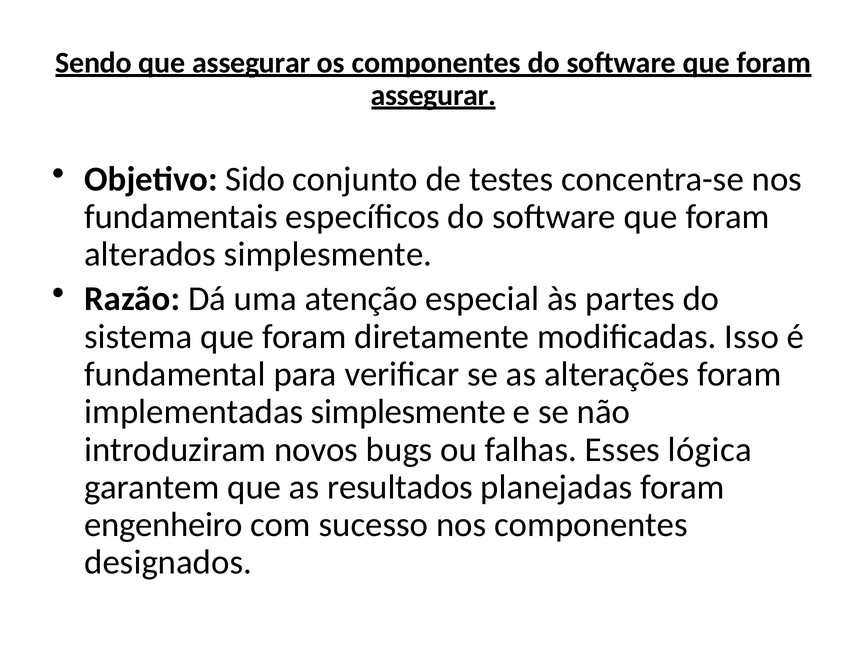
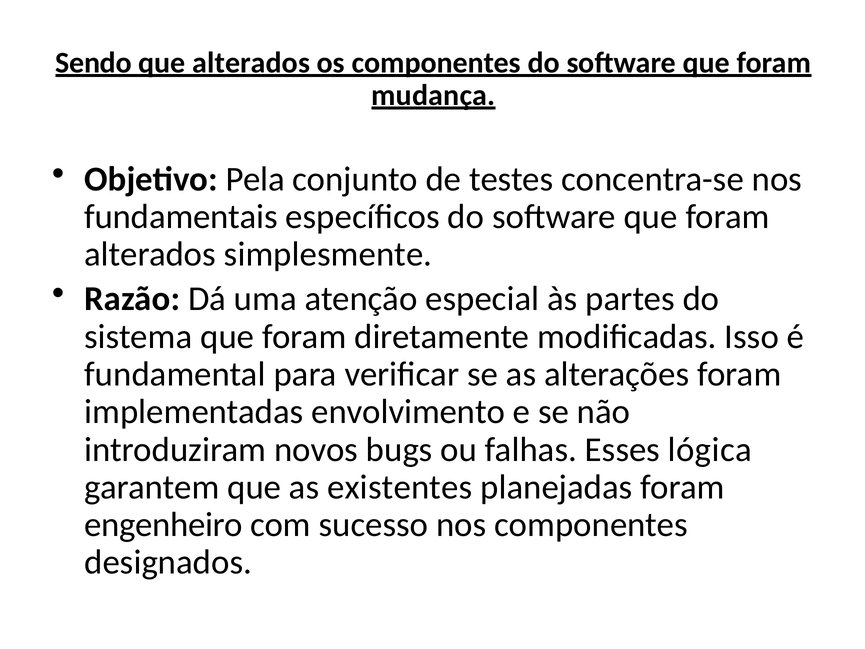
que assegurar: assegurar -> alterados
assegurar at (434, 95): assegurar -> mudança
Sido: Sido -> Pela
implementadas simplesmente: simplesmente -> envolvimento
resultados: resultados -> existentes
